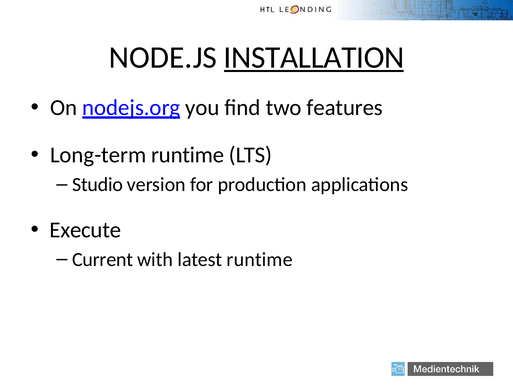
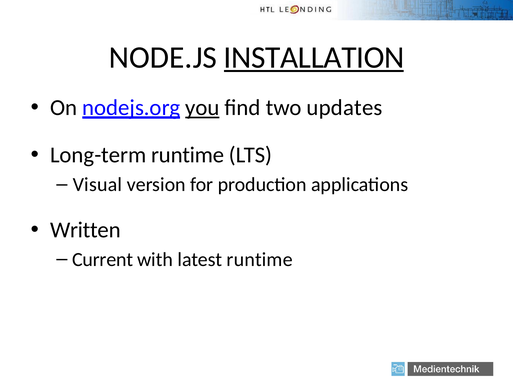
you underline: none -> present
features: features -> updates
Studio: Studio -> Visual
Execute: Execute -> Written
